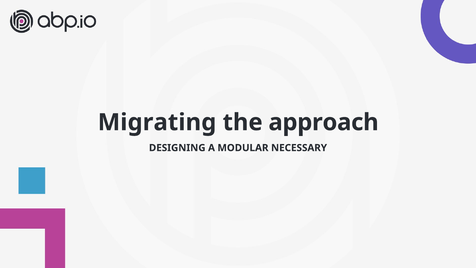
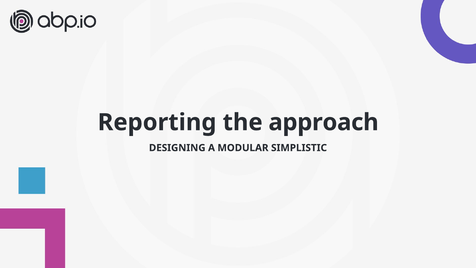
Migrating: Migrating -> Reporting
NECESSARY: NECESSARY -> SIMPLISTIC
